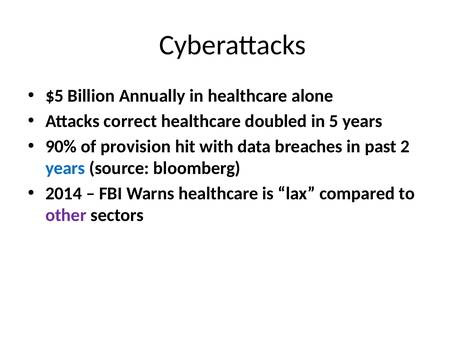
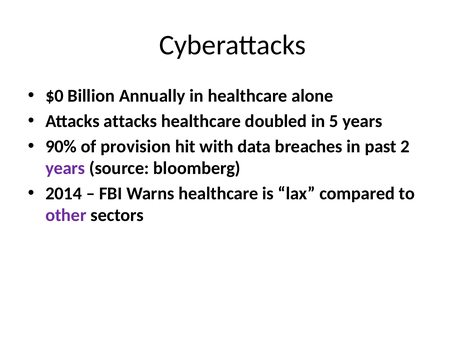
$5: $5 -> $0
Attacks correct: correct -> attacks
years at (65, 168) colour: blue -> purple
